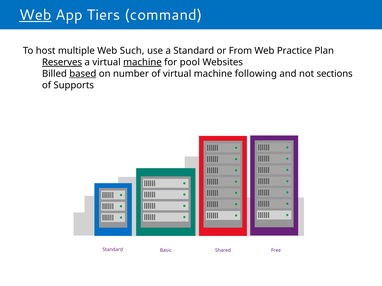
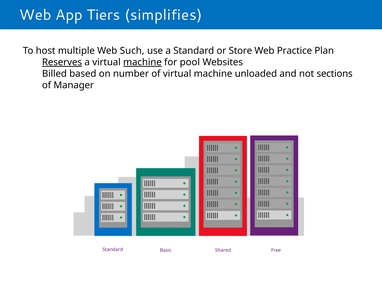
Web at (35, 15) underline: present -> none
command: command -> simplifies
From: From -> Store
based underline: present -> none
following: following -> unloaded
Supports: Supports -> Manager
